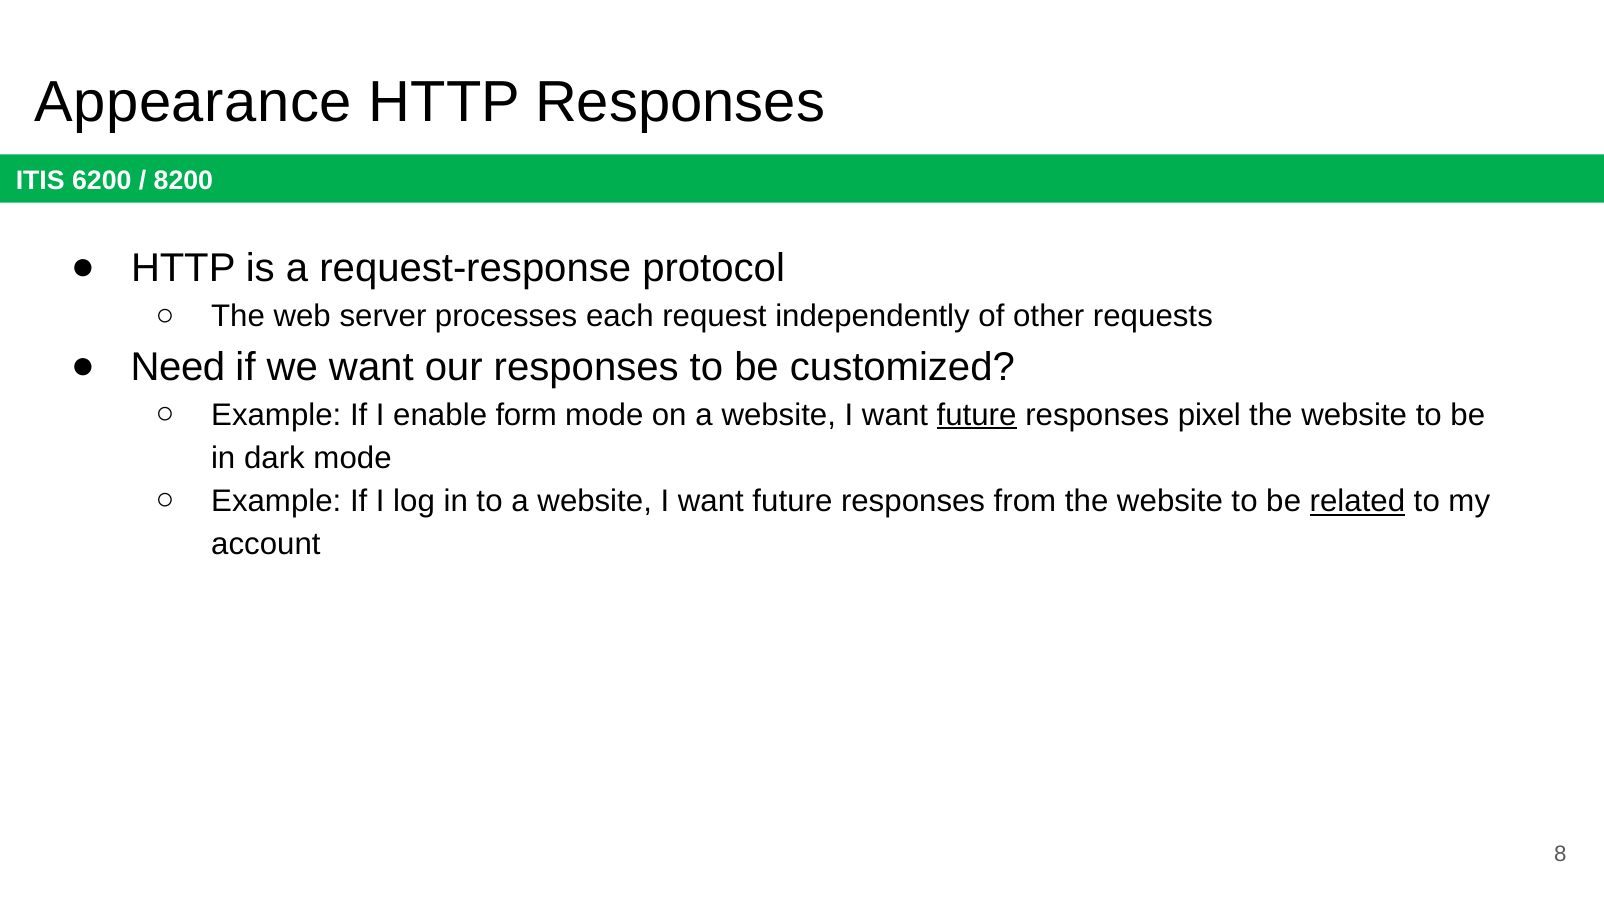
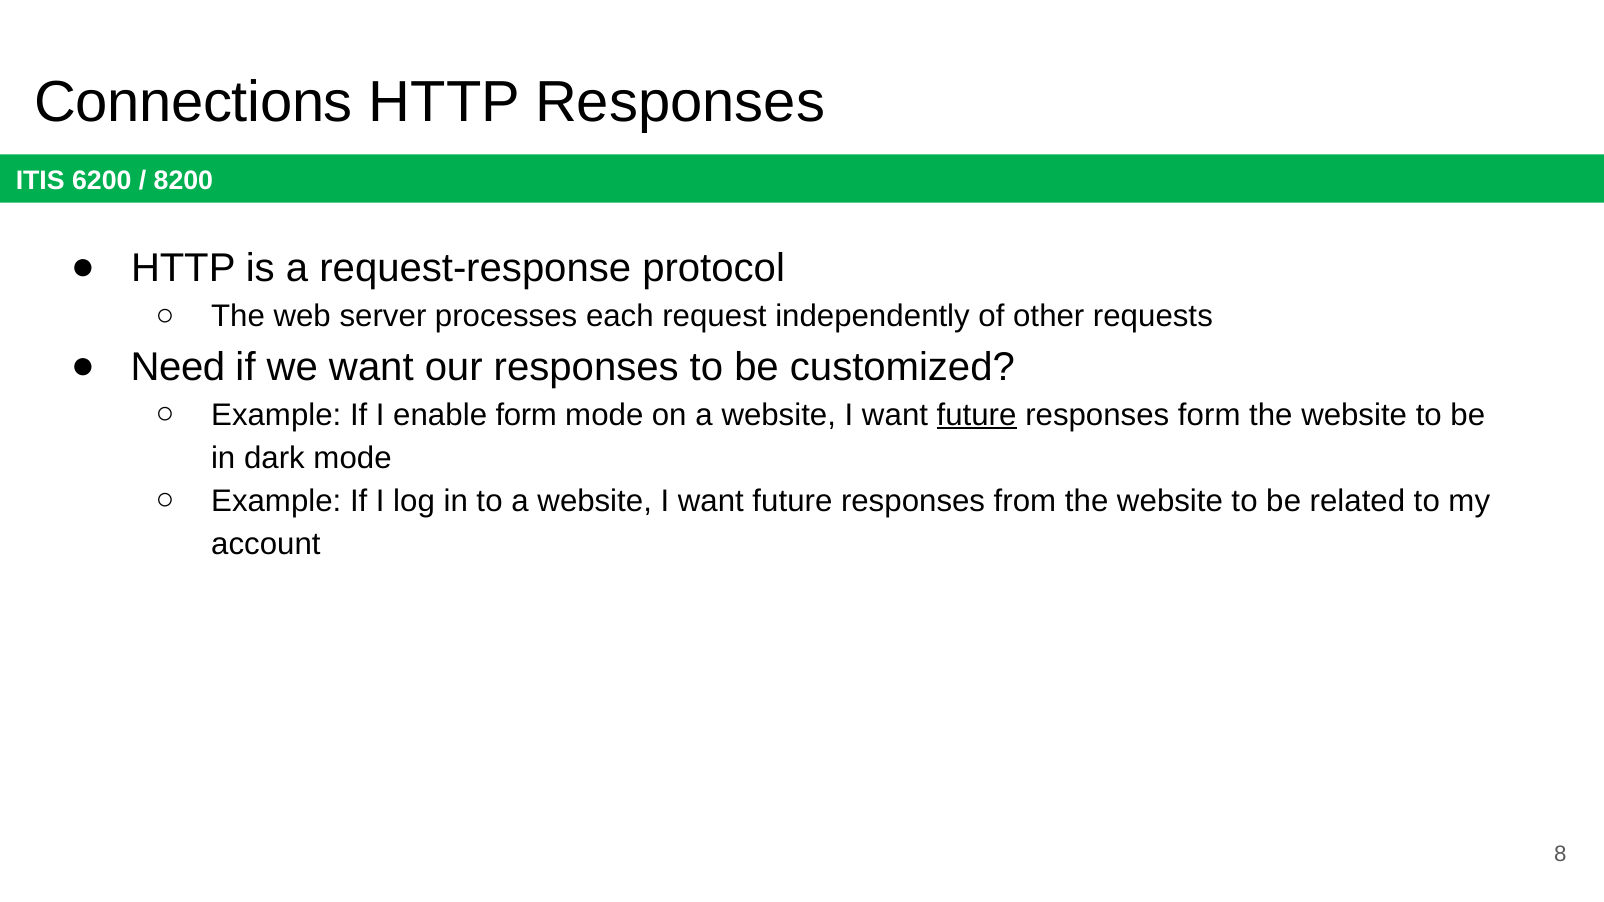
Appearance: Appearance -> Connections
responses pixel: pixel -> form
related underline: present -> none
